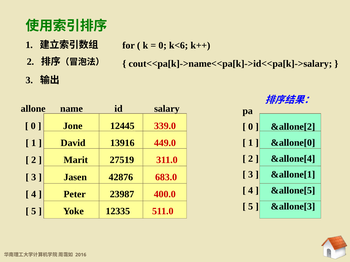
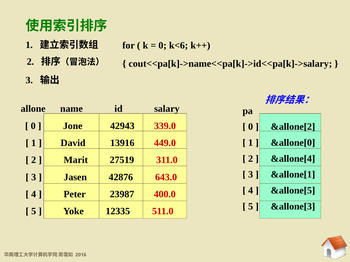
12445: 12445 -> 42943
683.0: 683.0 -> 643.0
